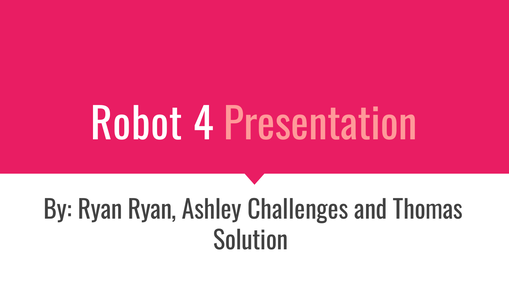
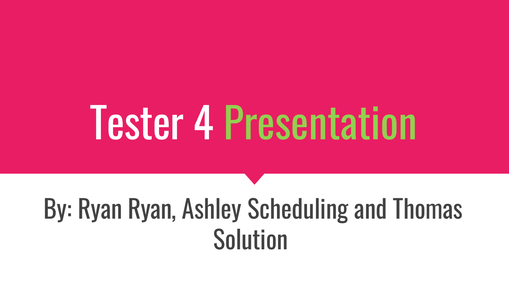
Robot: Robot -> Tester
Presentation colour: pink -> light green
Challenges: Challenges -> Scheduling
